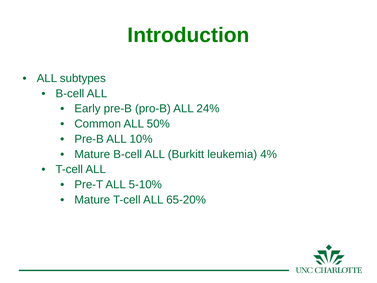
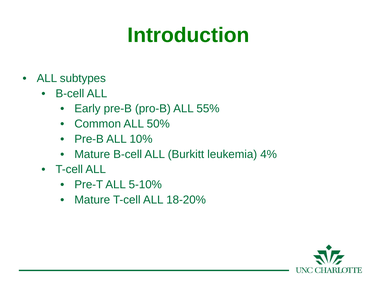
24%: 24% -> 55%
65-20%: 65-20% -> 18-20%
